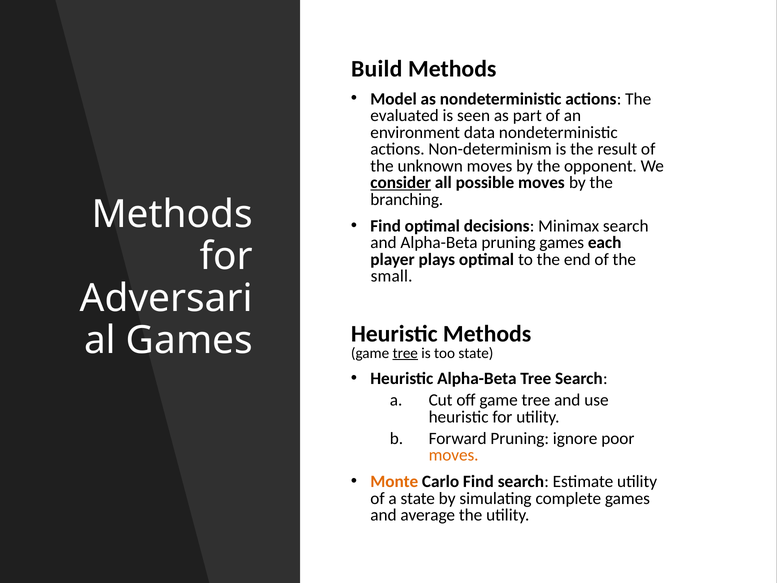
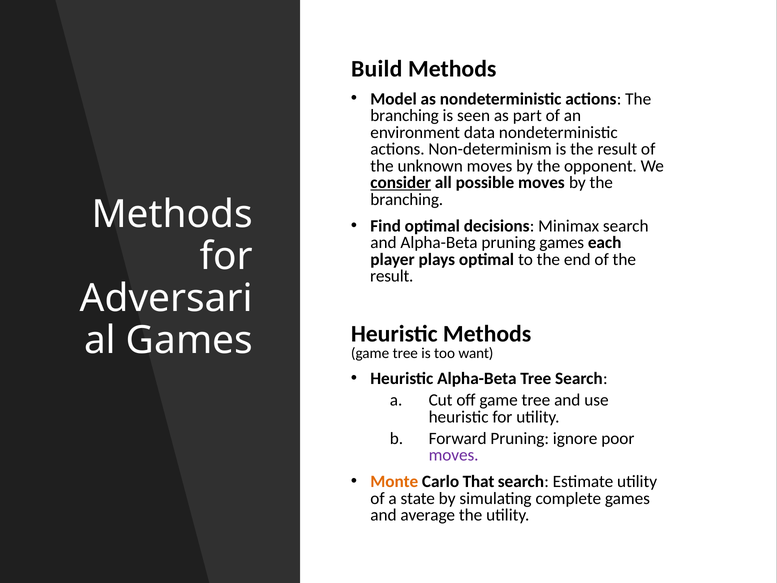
evaluated at (405, 116): evaluated -> branching
small at (392, 276): small -> result
tree at (405, 353) underline: present -> none
too state: state -> want
moves at (454, 455) colour: orange -> purple
Carlo Find: Find -> That
